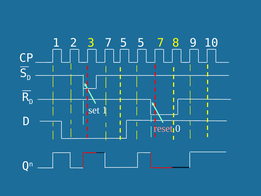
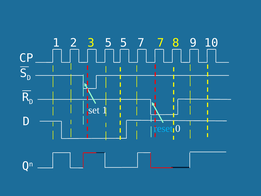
3 7: 7 -> 5
5 5: 5 -> 7
reset colour: pink -> light blue
